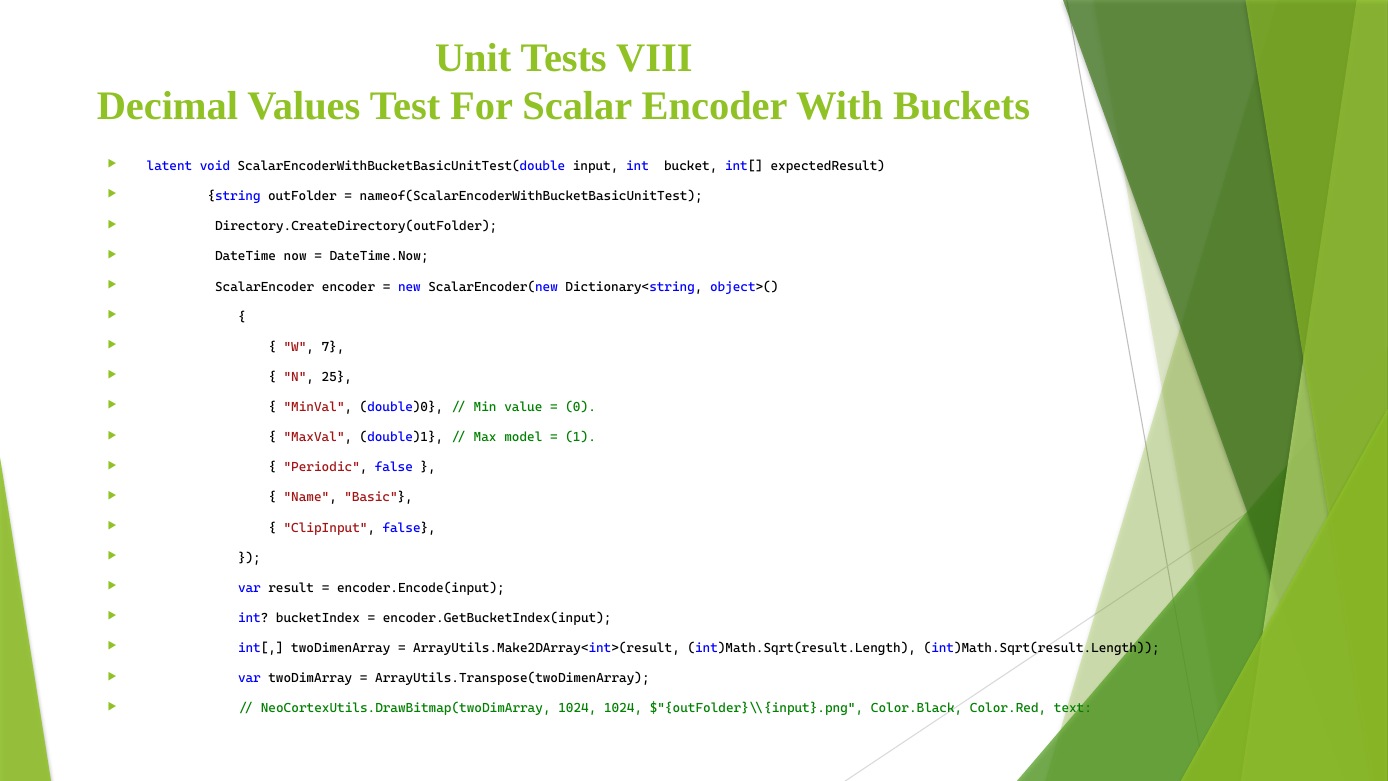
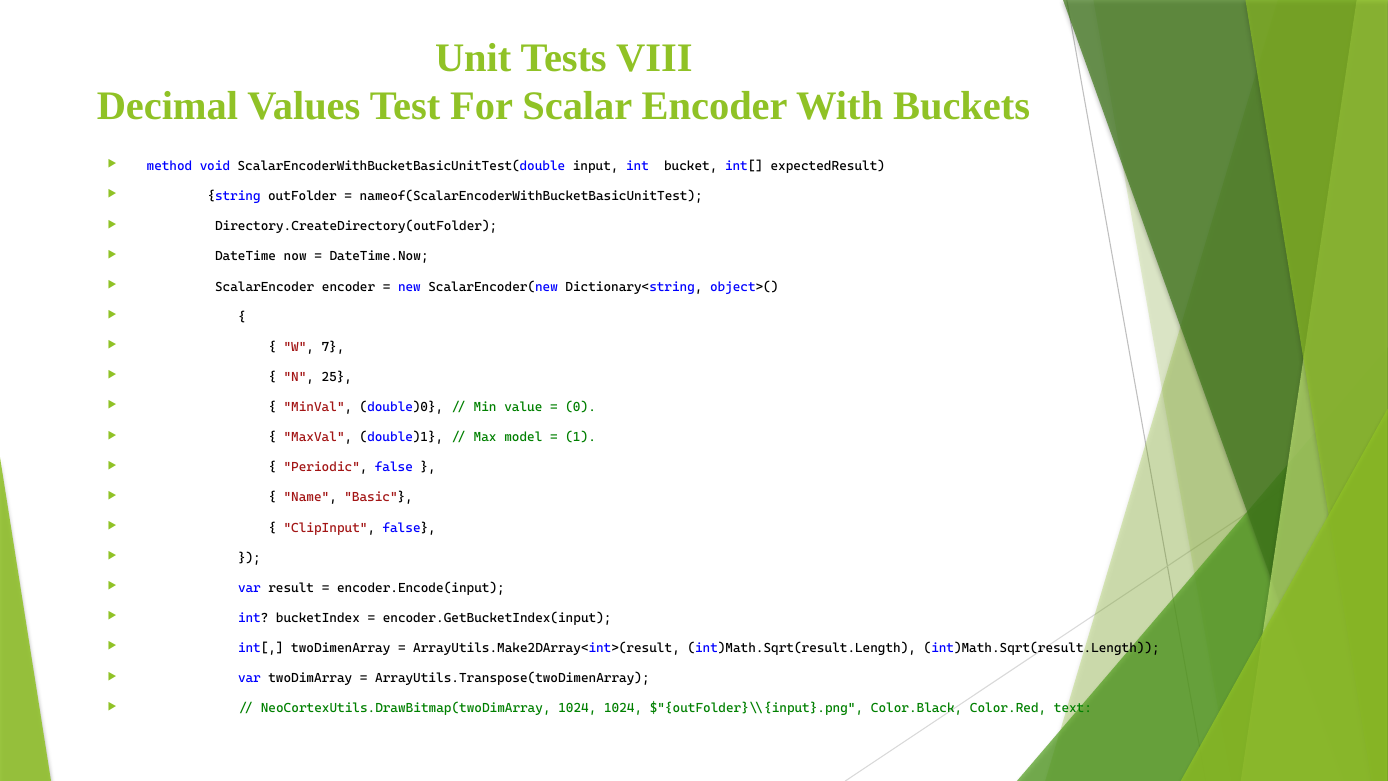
latent: latent -> method
